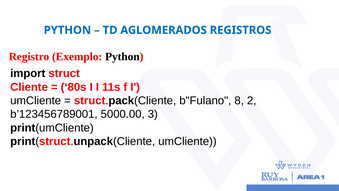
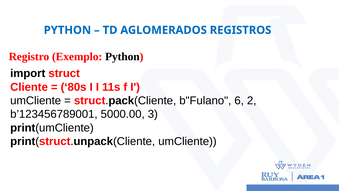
8: 8 -> 6
